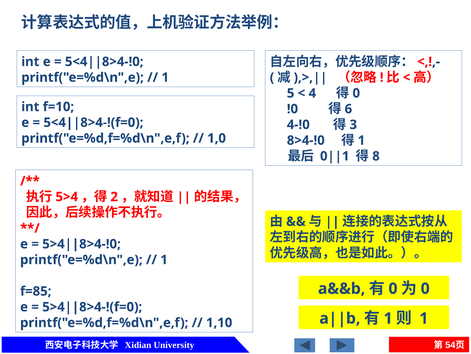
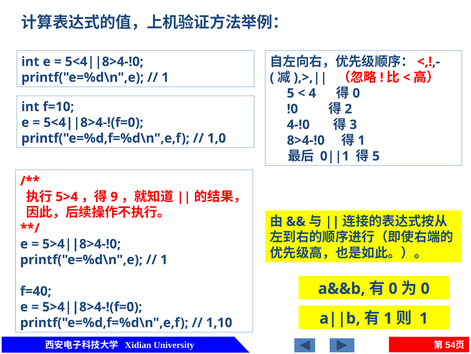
6: 6 -> 2
8 at (376, 156): 8 -> 5
2: 2 -> 9
f=85: f=85 -> f=40
